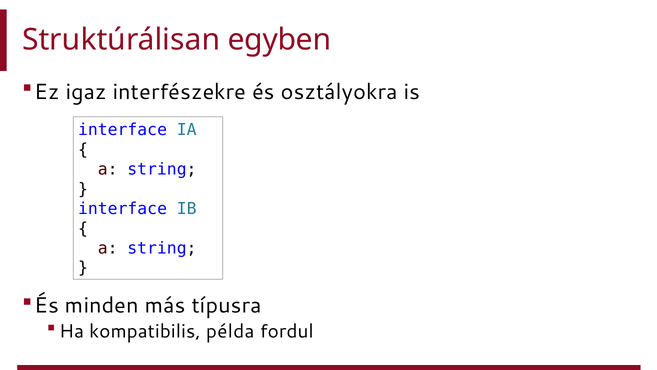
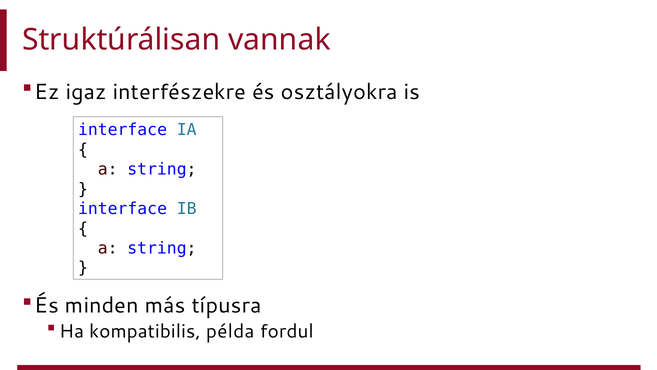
egyben: egyben -> vannak
